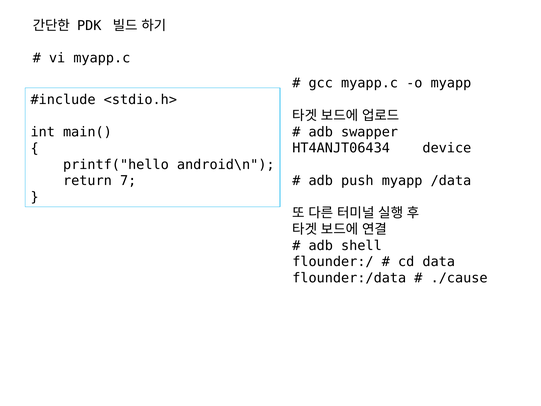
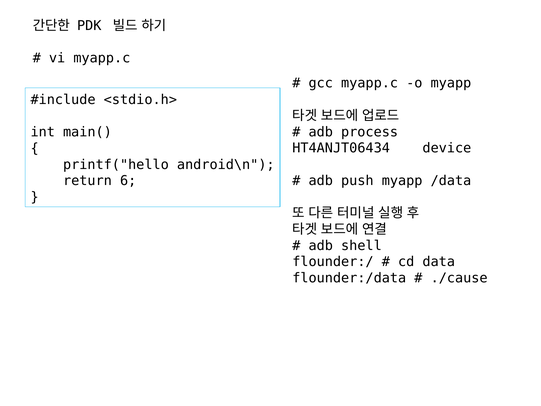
swapper: swapper -> process
7: 7 -> 6
